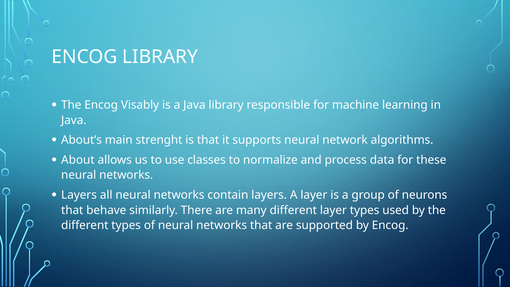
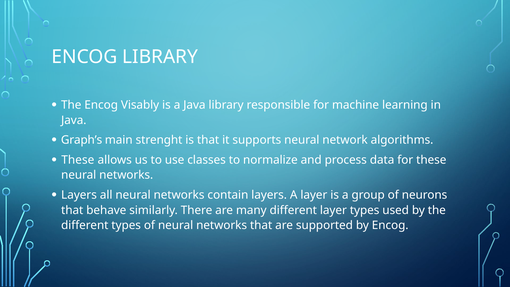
About’s: About’s -> Graph’s
About at (78, 160): About -> These
